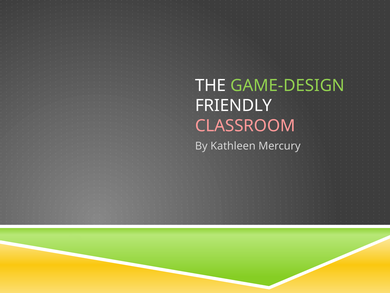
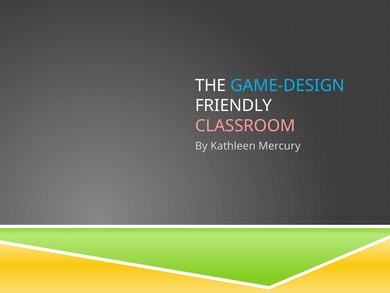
GAME-DESIGN colour: light green -> light blue
